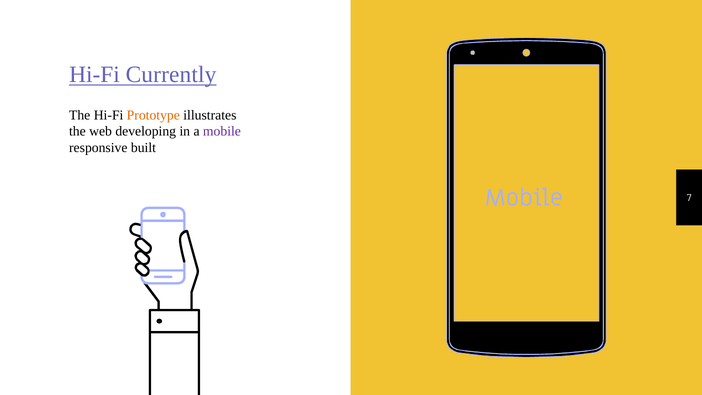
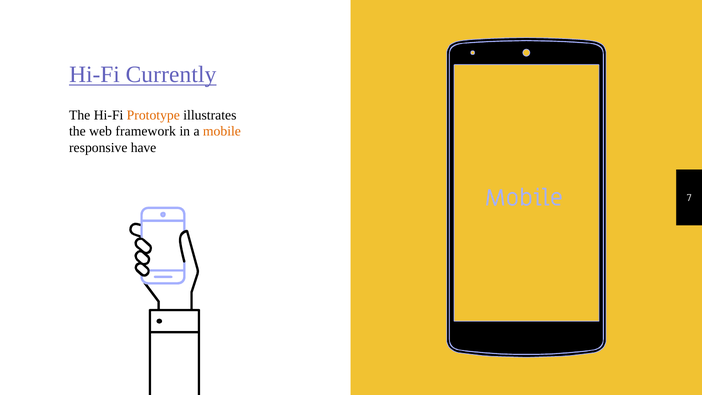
developing: developing -> framework
mobile at (222, 131) colour: purple -> orange
built: built -> have
